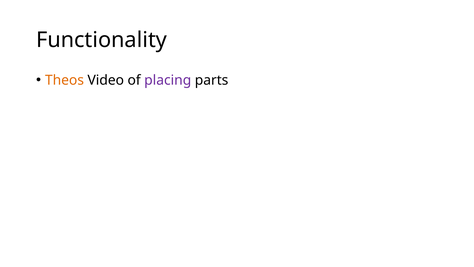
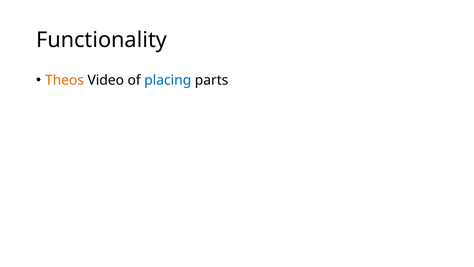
placing colour: purple -> blue
